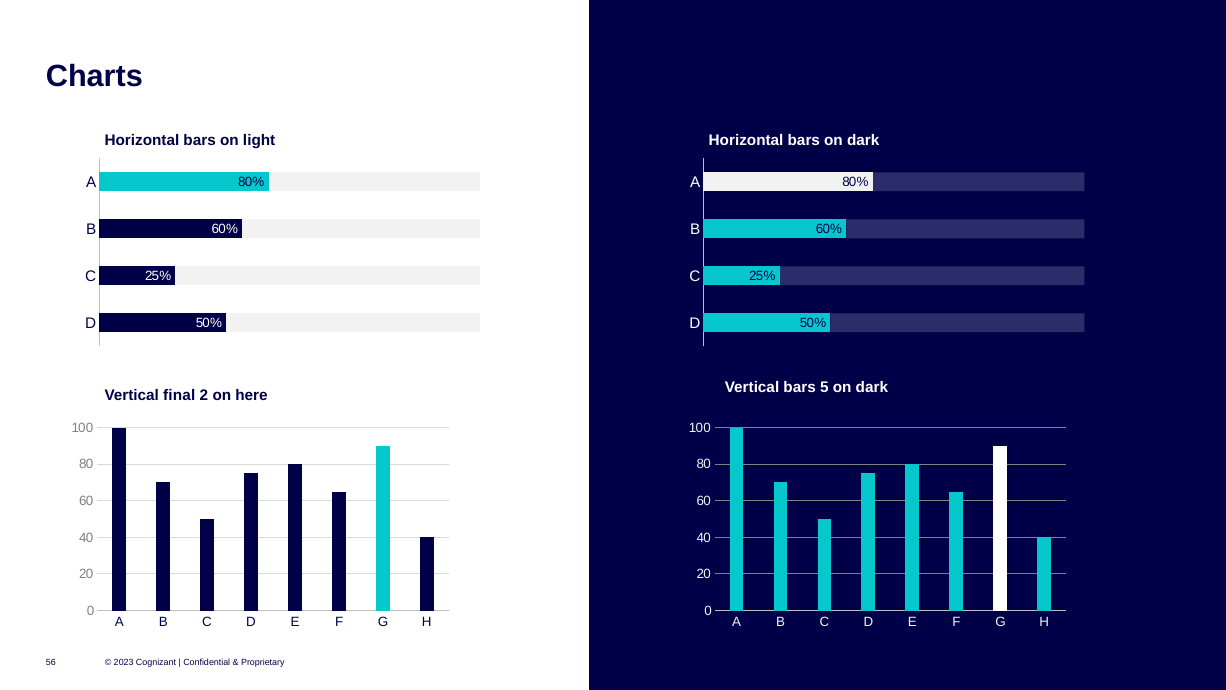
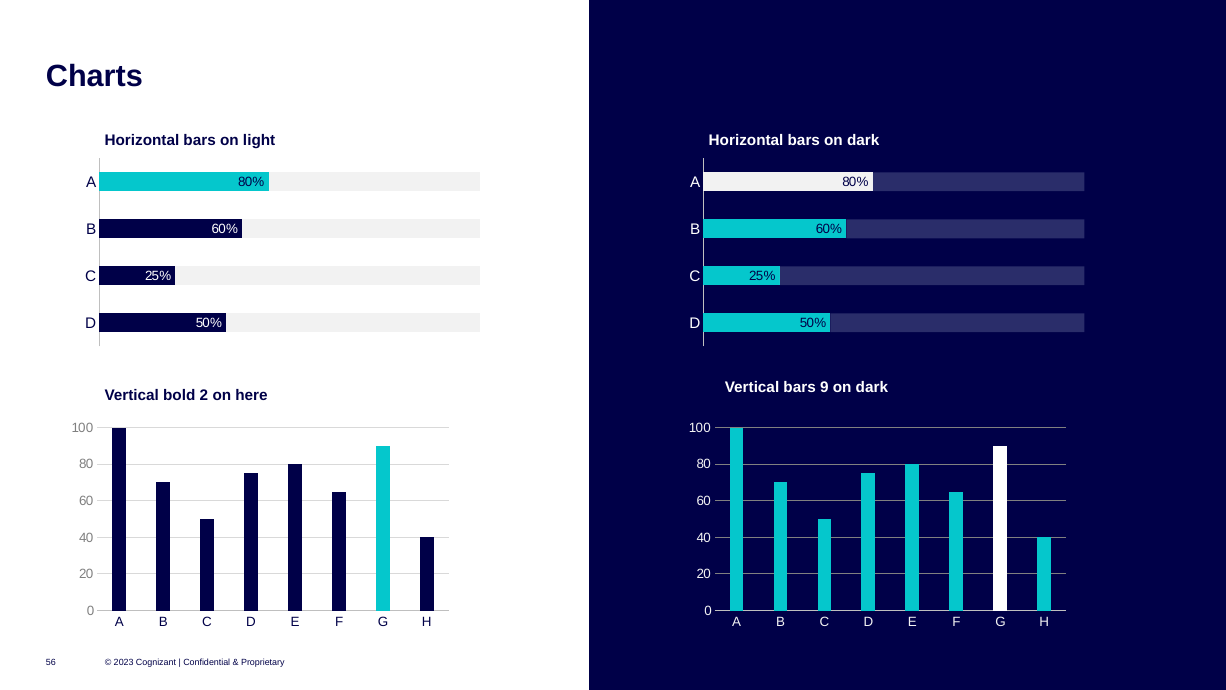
5: 5 -> 9
final: final -> bold
